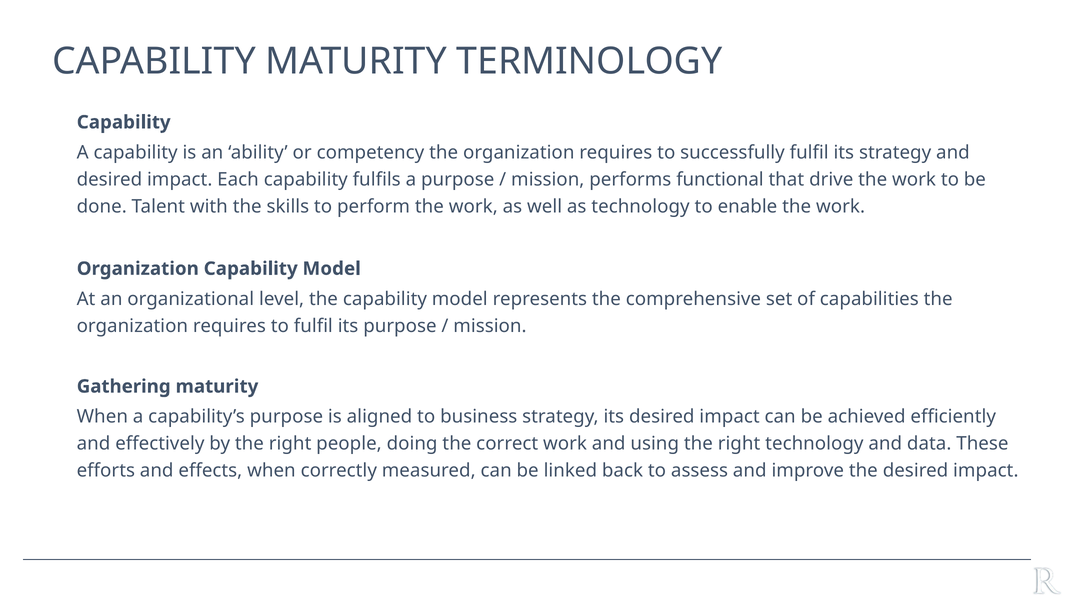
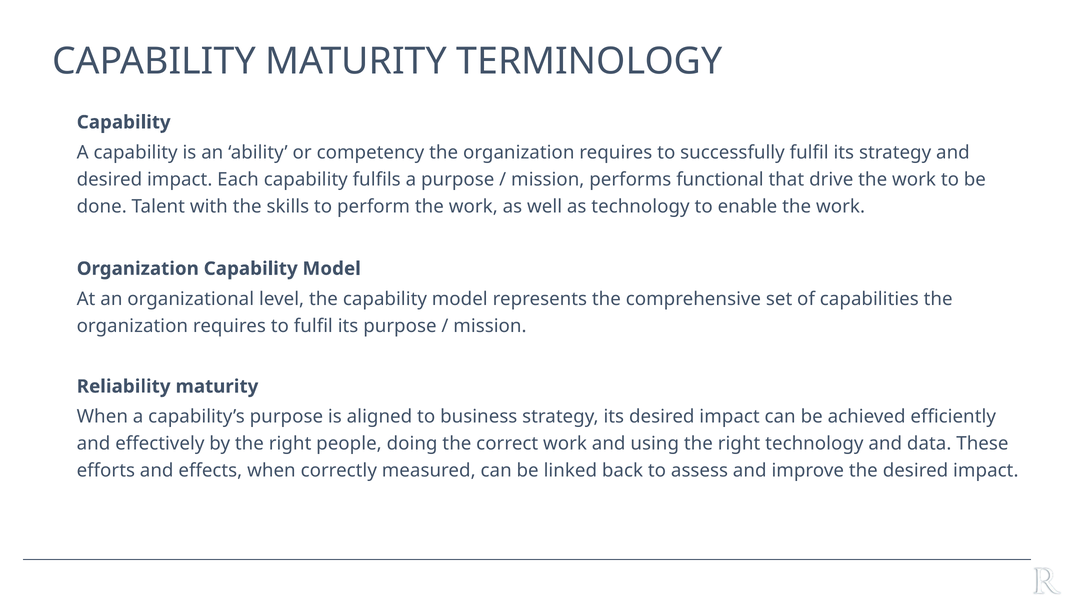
Gathering: Gathering -> Reliability
